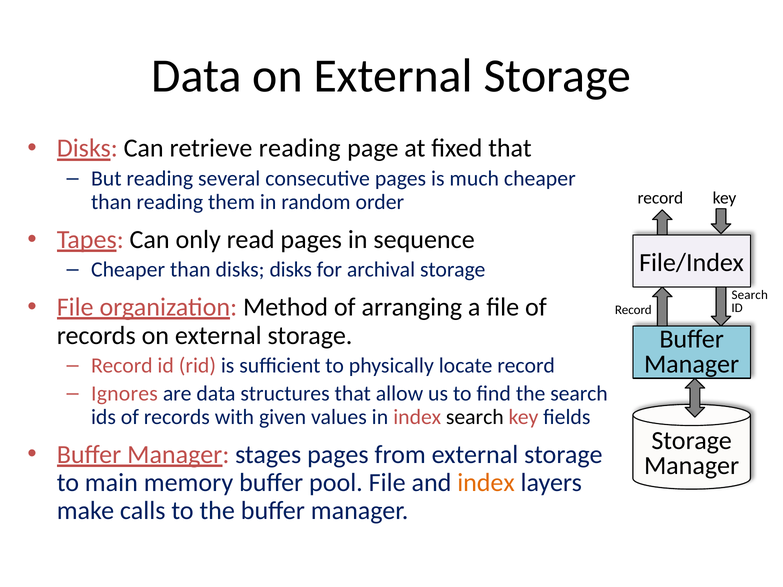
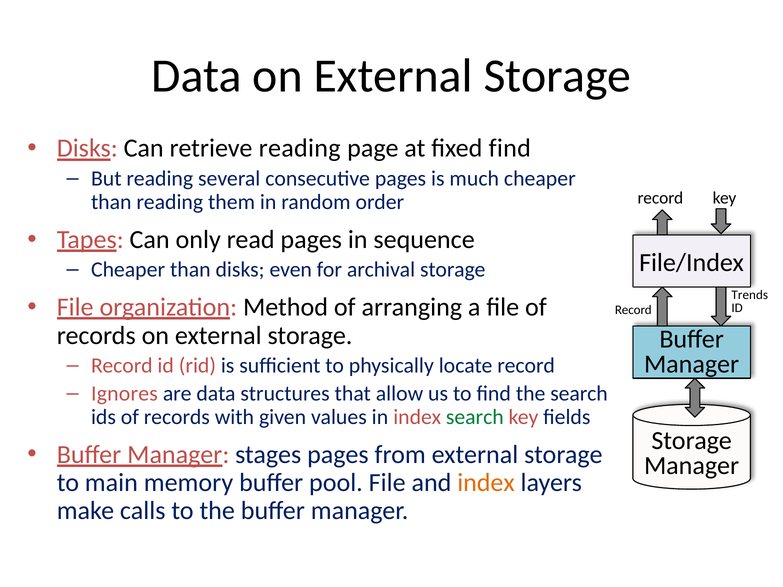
fixed that: that -> find
disks disks: disks -> even
Search at (750, 295): Search -> Trends
search at (475, 417) colour: black -> green
